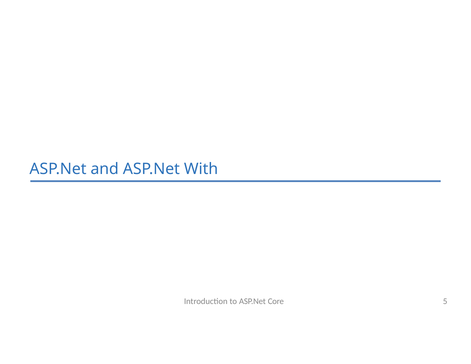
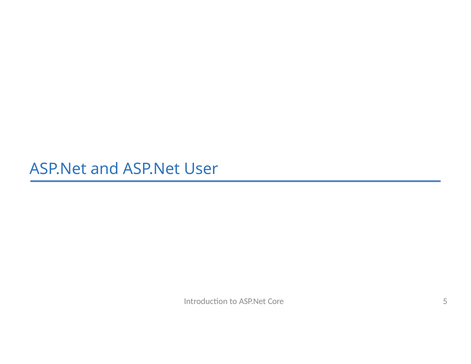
With: With -> User
